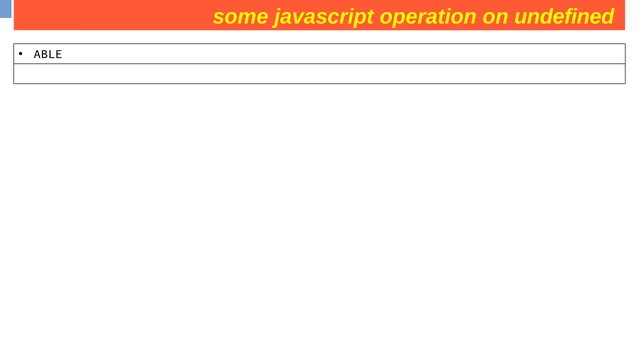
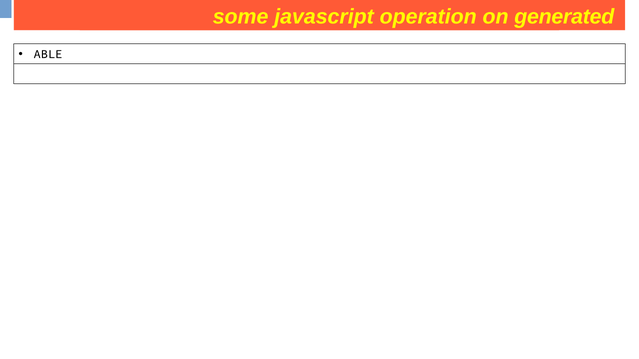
undefined: undefined -> generated
